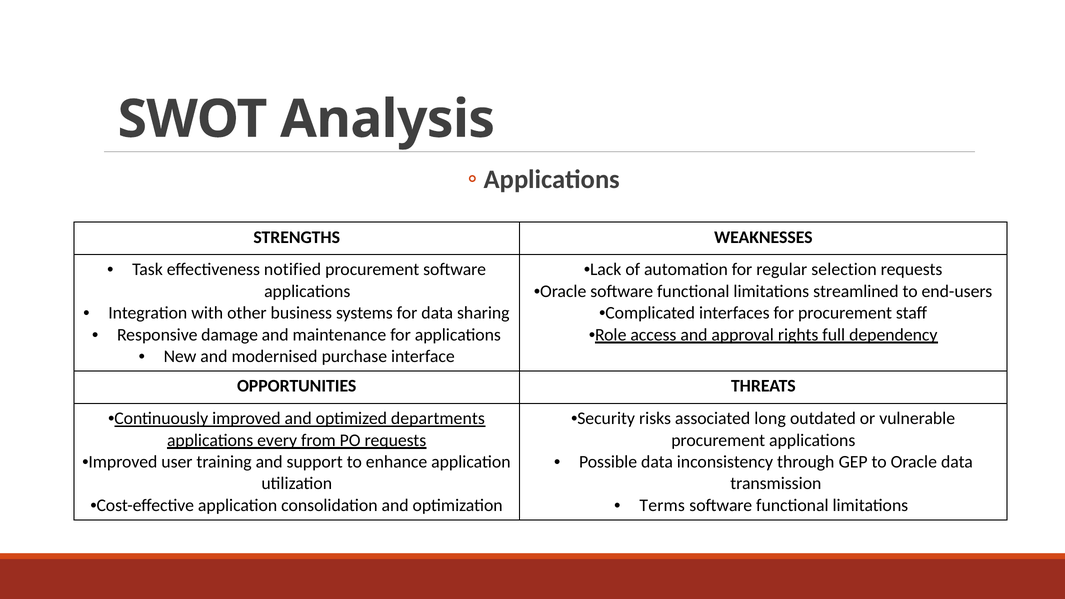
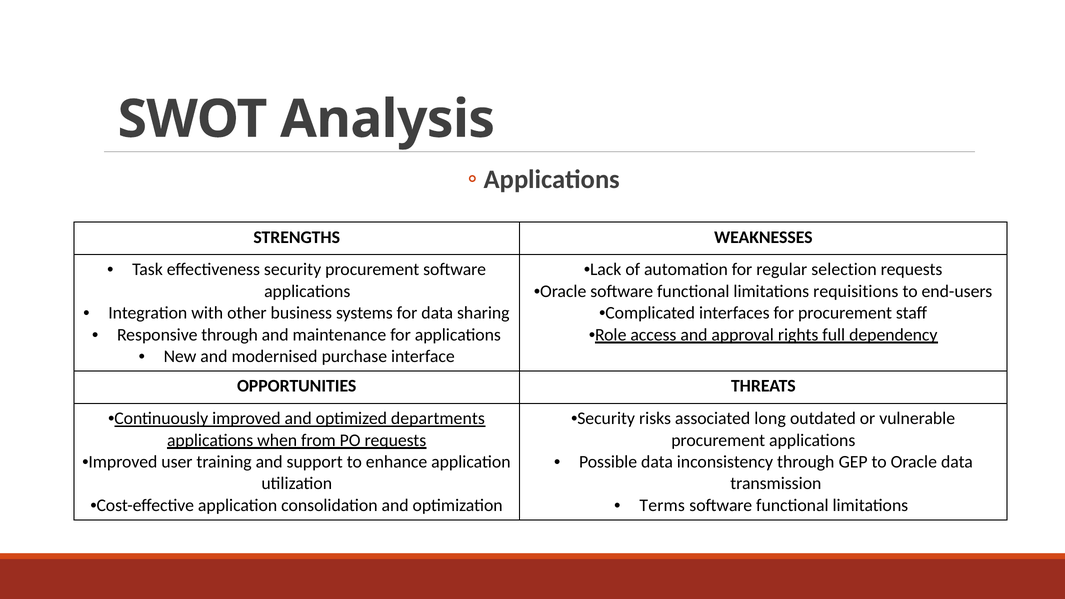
effectiveness notified: notified -> security
streamlined: streamlined -> requisitions
Responsive damage: damage -> through
every: every -> when
